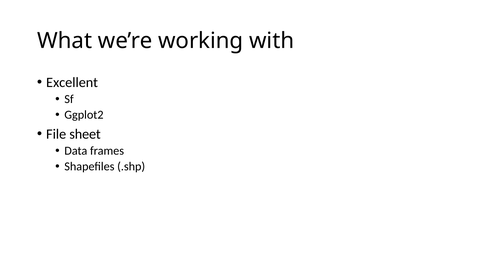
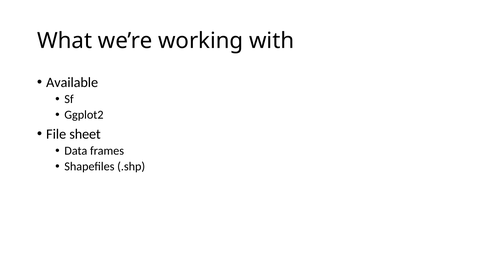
Excellent: Excellent -> Available
